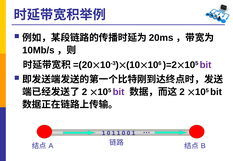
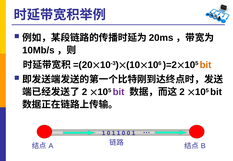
bit at (206, 65) colour: purple -> orange
